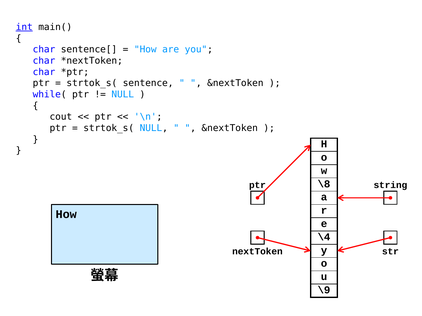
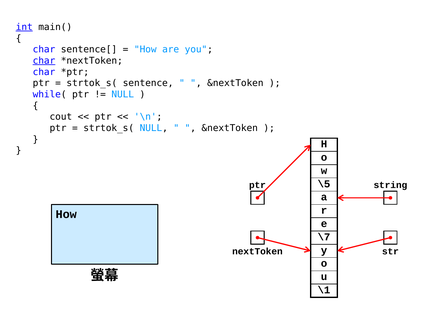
char at (44, 61) underline: none -> present
\8: \8 -> \5
\4: \4 -> \7
\9: \9 -> \1
